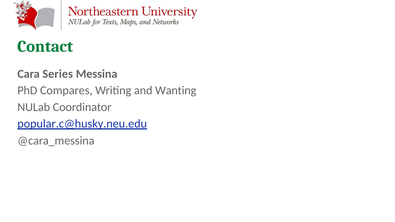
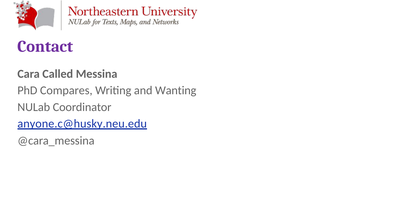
Contact colour: green -> purple
Series: Series -> Called
popular.c@husky.neu.edu: popular.c@husky.neu.edu -> anyone.c@husky.neu.edu
